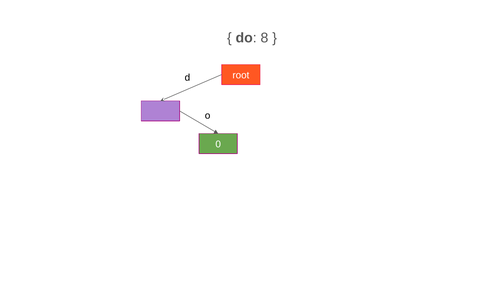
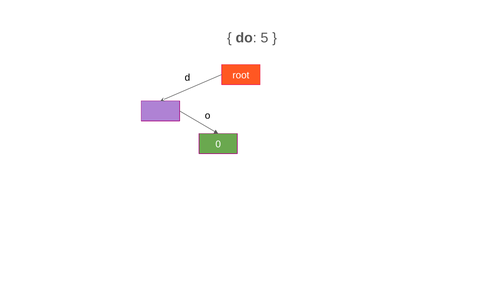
8: 8 -> 5
